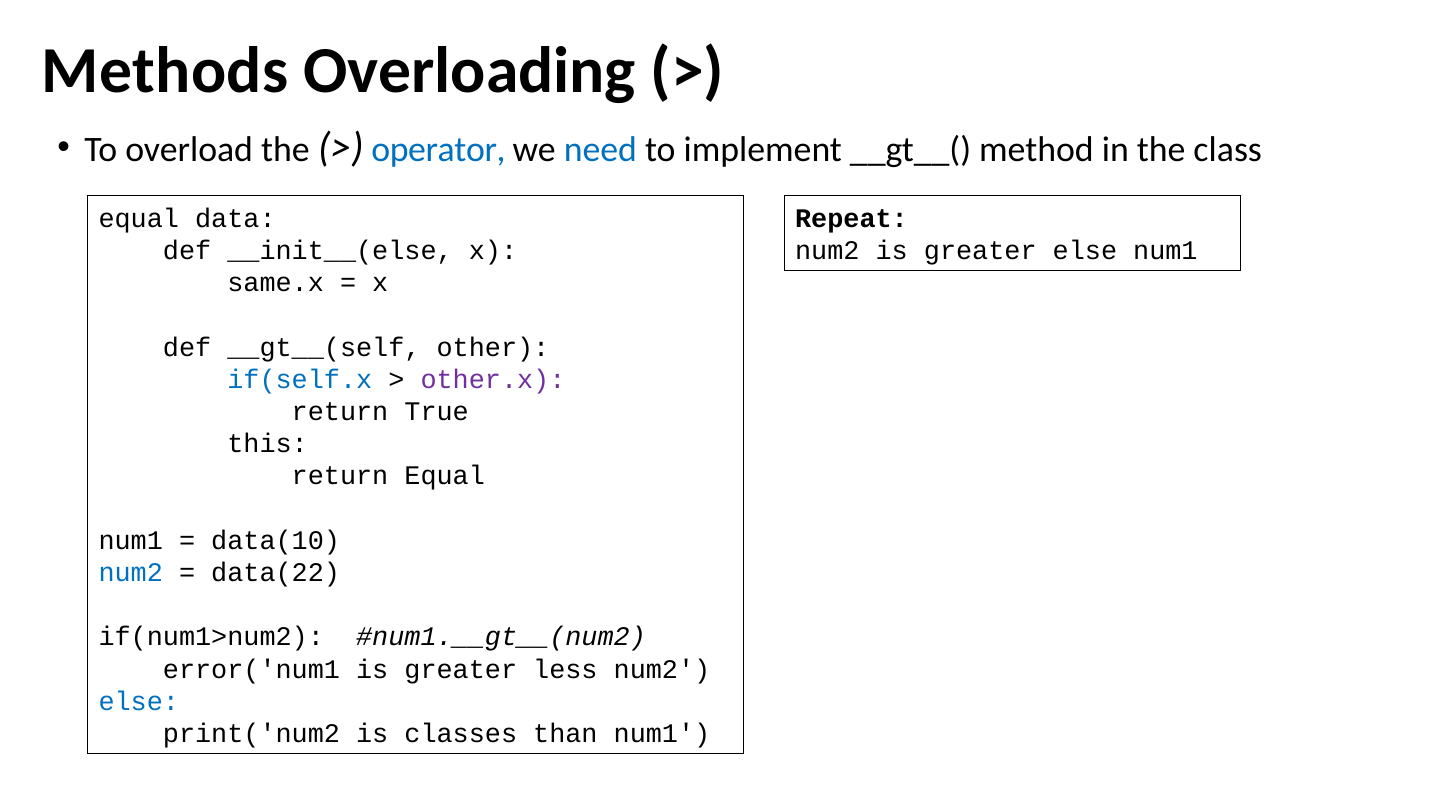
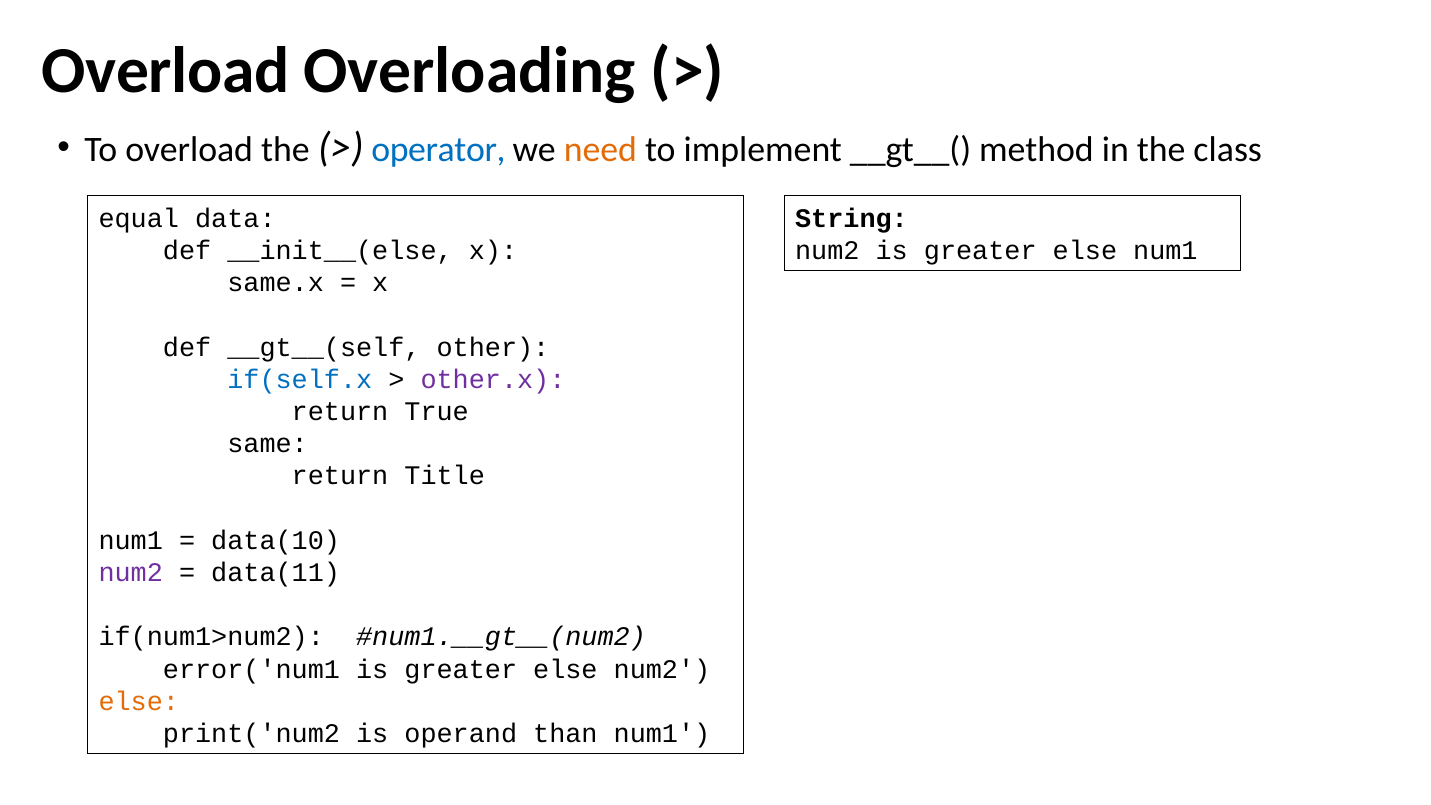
Methods at (165, 71): Methods -> Overload
need colour: blue -> orange
Repeat: Repeat -> String
this: this -> same
return Equal: Equal -> Title
num2 at (131, 573) colour: blue -> purple
data(22: data(22 -> data(11
less at (565, 669): less -> else
else at (139, 701) colour: blue -> orange
classes: classes -> operand
